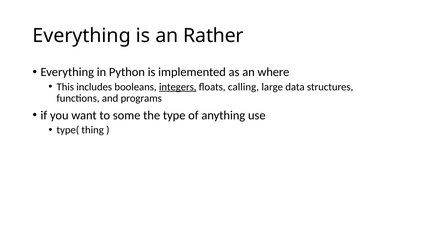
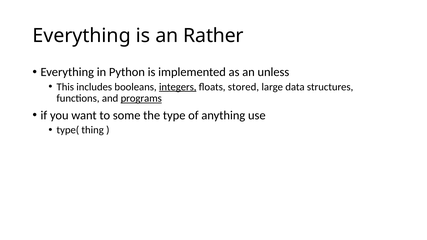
where: where -> unless
calling: calling -> stored
programs underline: none -> present
